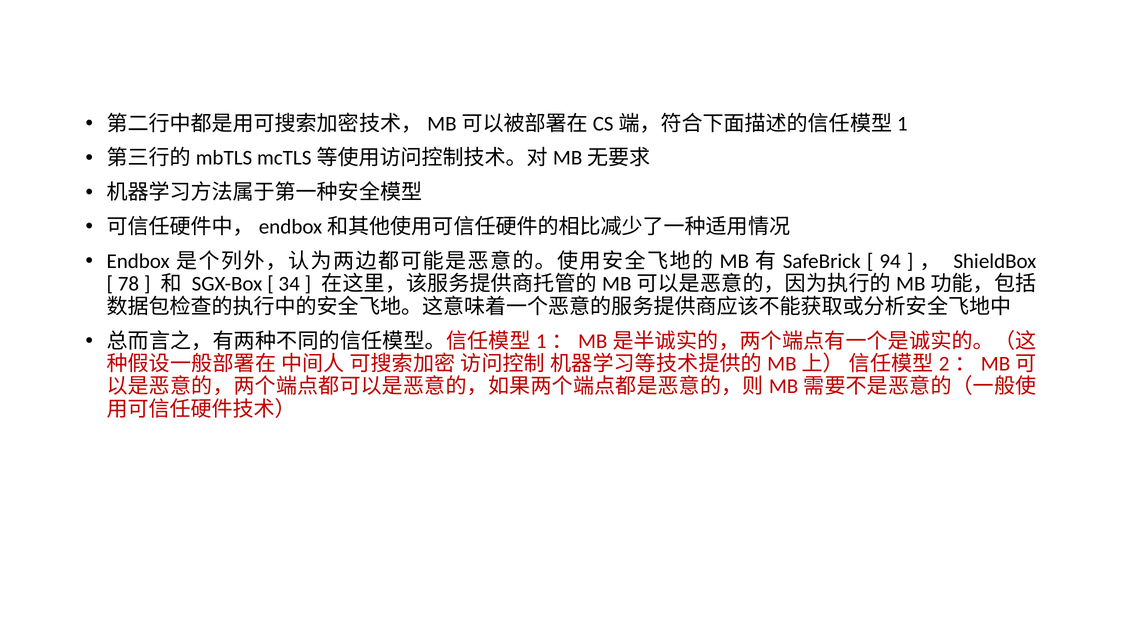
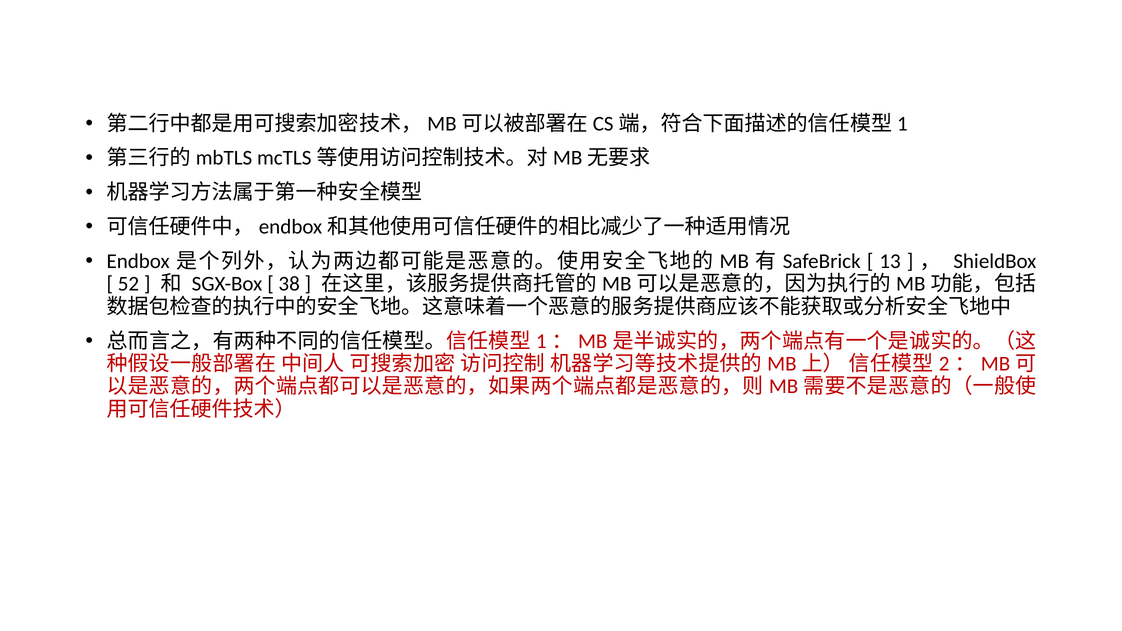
94: 94 -> 13
78: 78 -> 52
34: 34 -> 38
